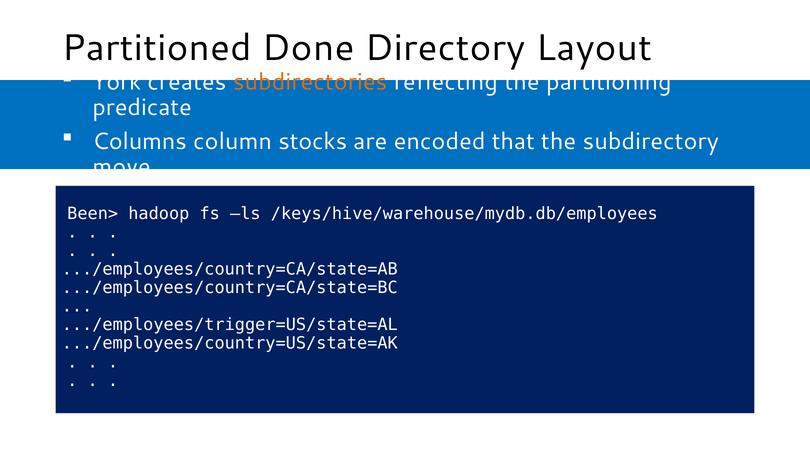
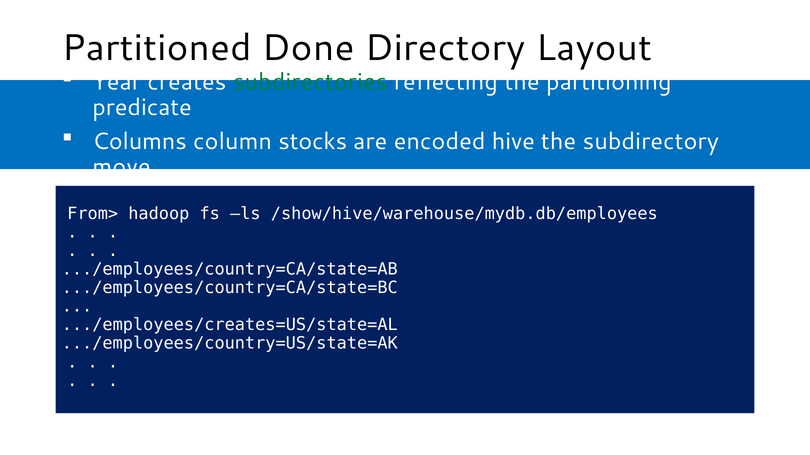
York: York -> Year
subdirectories colour: orange -> green
that: that -> hive
Been>: Been> -> From>
/keys/hive/warehouse/mydb.db/employees: /keys/hive/warehouse/mydb.db/employees -> /show/hive/warehouse/mydb.db/employees
.../employees/trigger=US/state=AL: .../employees/trigger=US/state=AL -> .../employees/creates=US/state=AL
